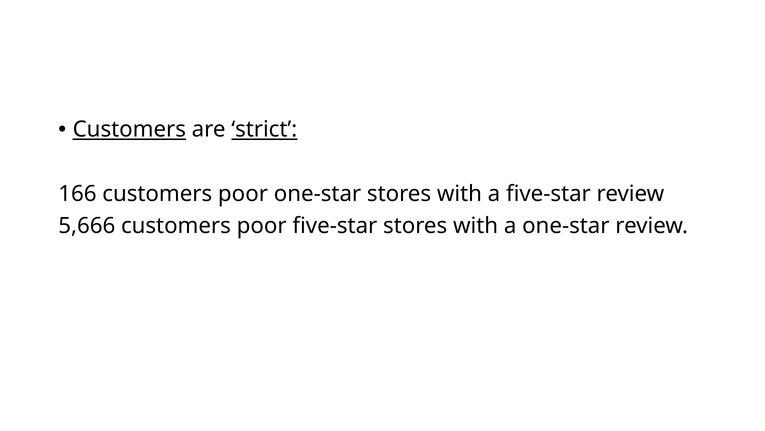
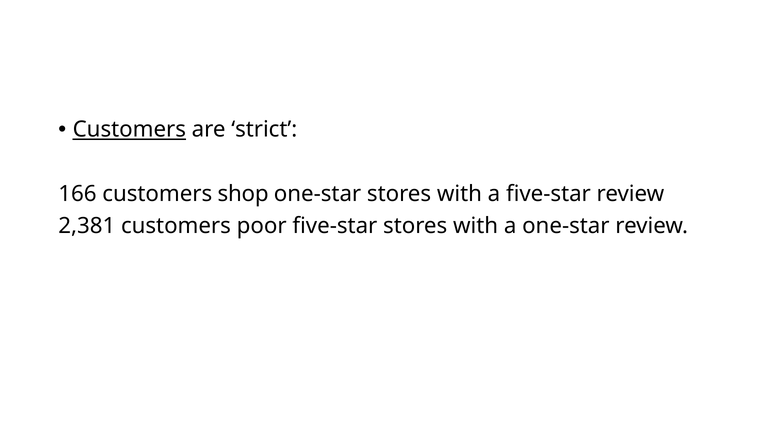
strict underline: present -> none
166 customers poor: poor -> shop
5,666: 5,666 -> 2,381
